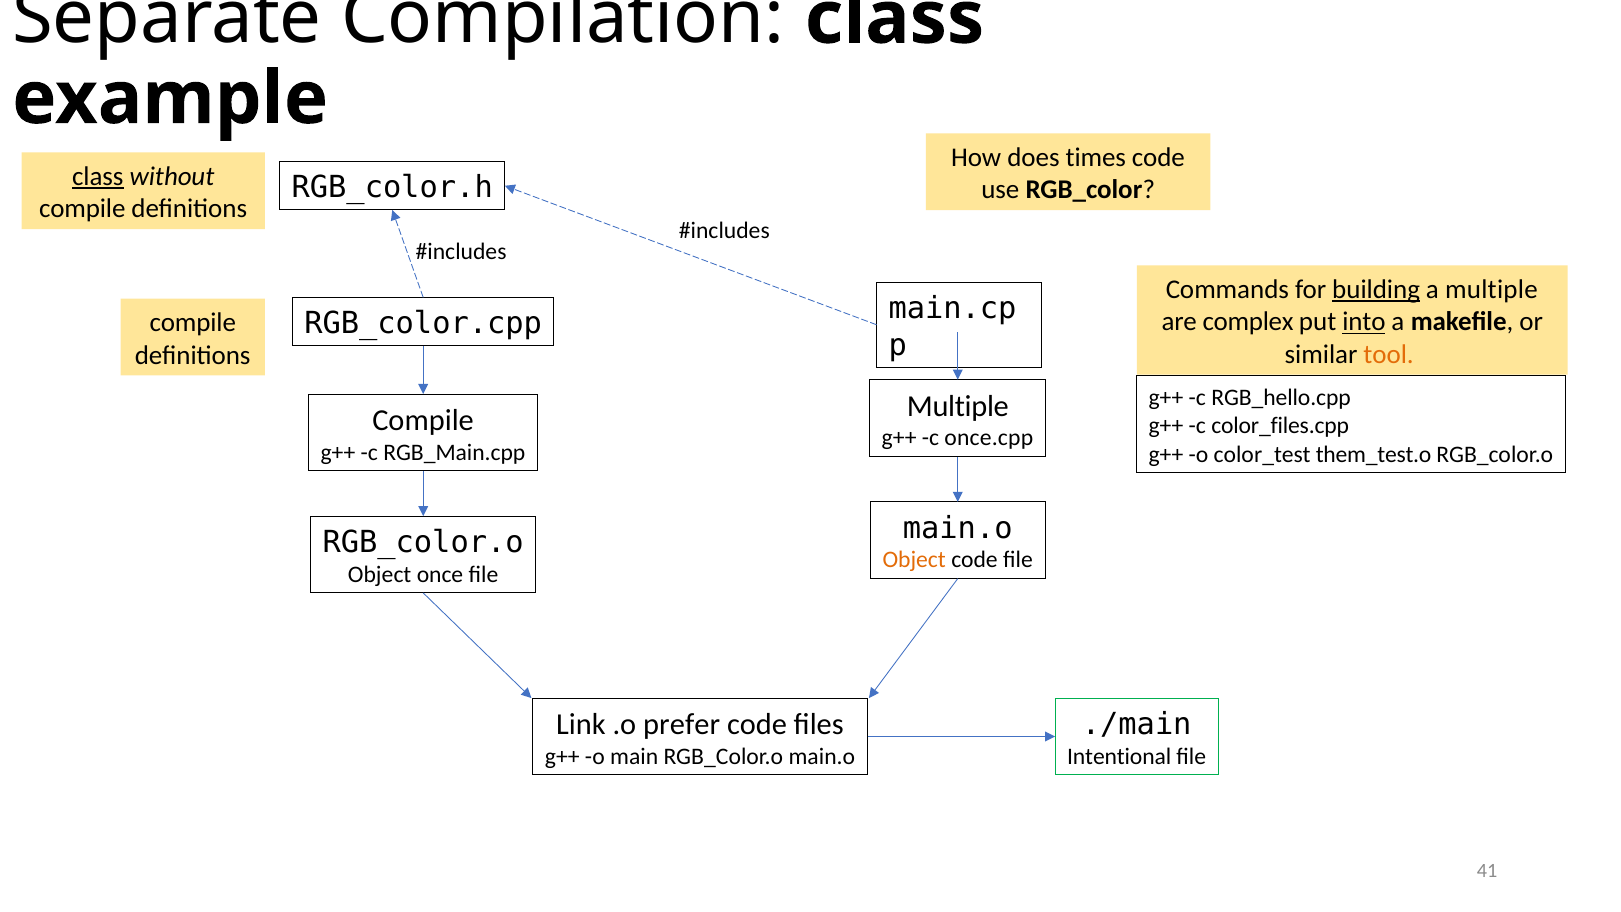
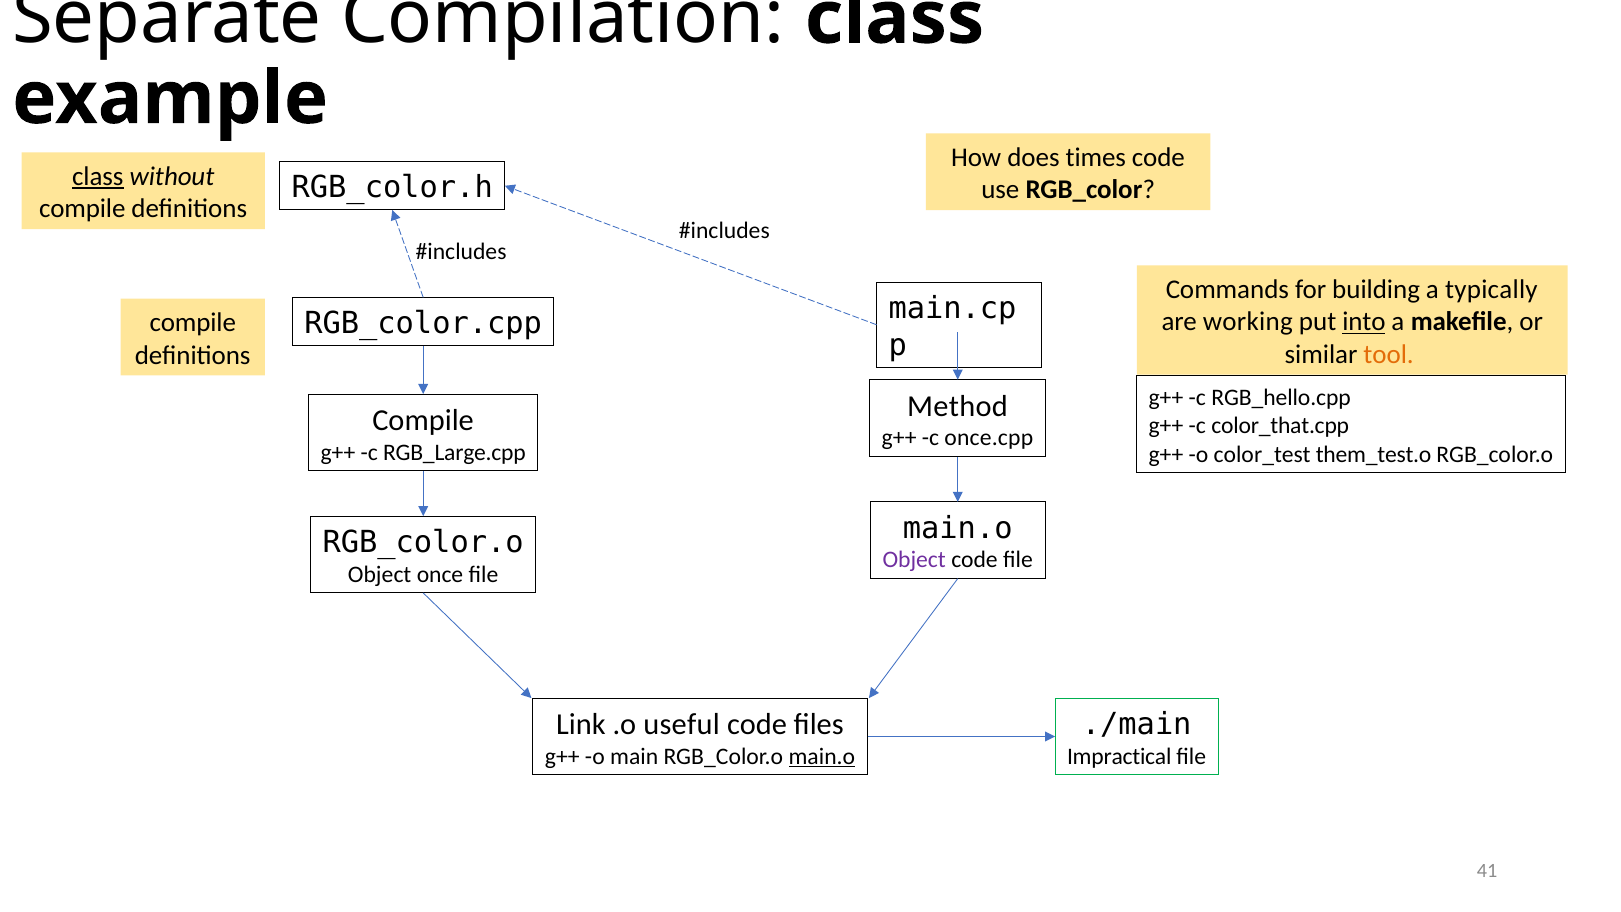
building underline: present -> none
a multiple: multiple -> typically
complex: complex -> working
Multiple at (958, 406): Multiple -> Method
color_files.cpp: color_files.cpp -> color_that.cpp
RGB_Main.cpp: RGB_Main.cpp -> RGB_Large.cpp
Object at (914, 560) colour: orange -> purple
prefer: prefer -> useful
main.o at (822, 756) underline: none -> present
Intentional: Intentional -> Impractical
